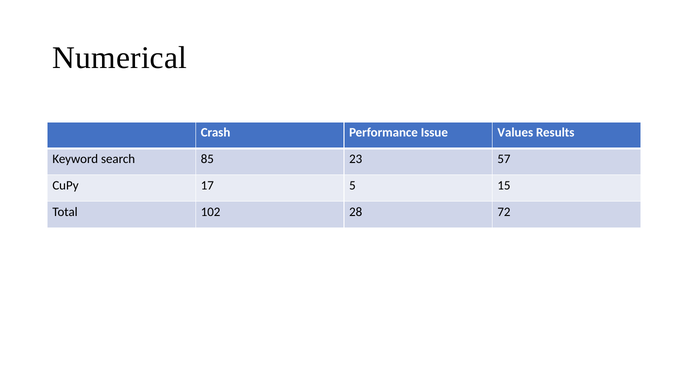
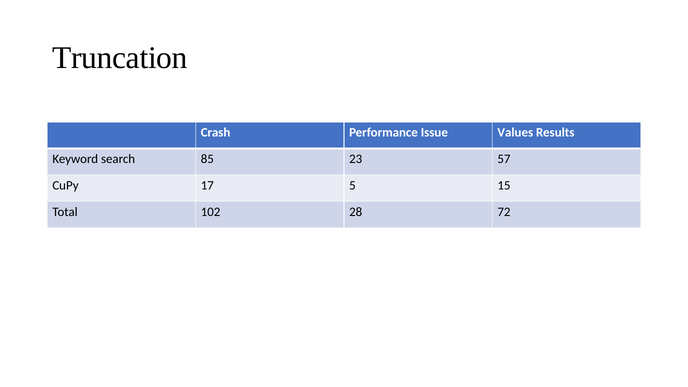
Numerical: Numerical -> Truncation
